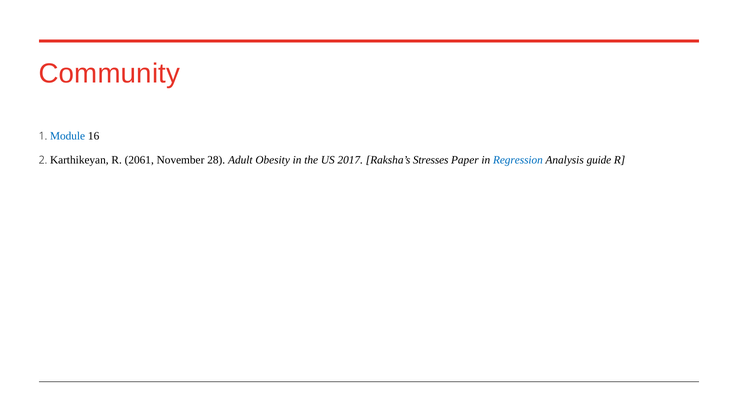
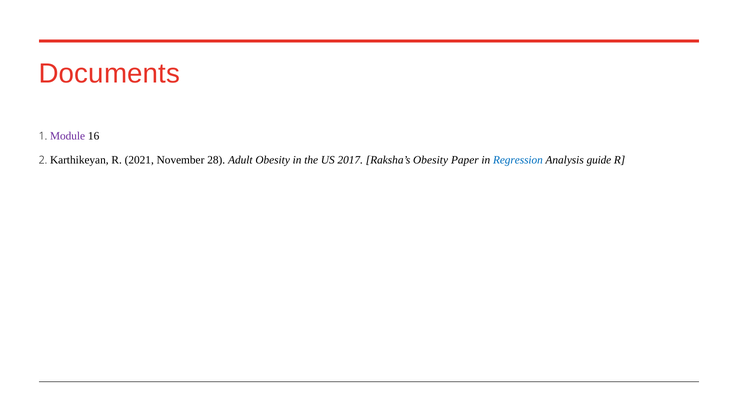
Community: Community -> Documents
Module colour: blue -> purple
2061: 2061 -> 2021
Raksha’s Stresses: Stresses -> Obesity
